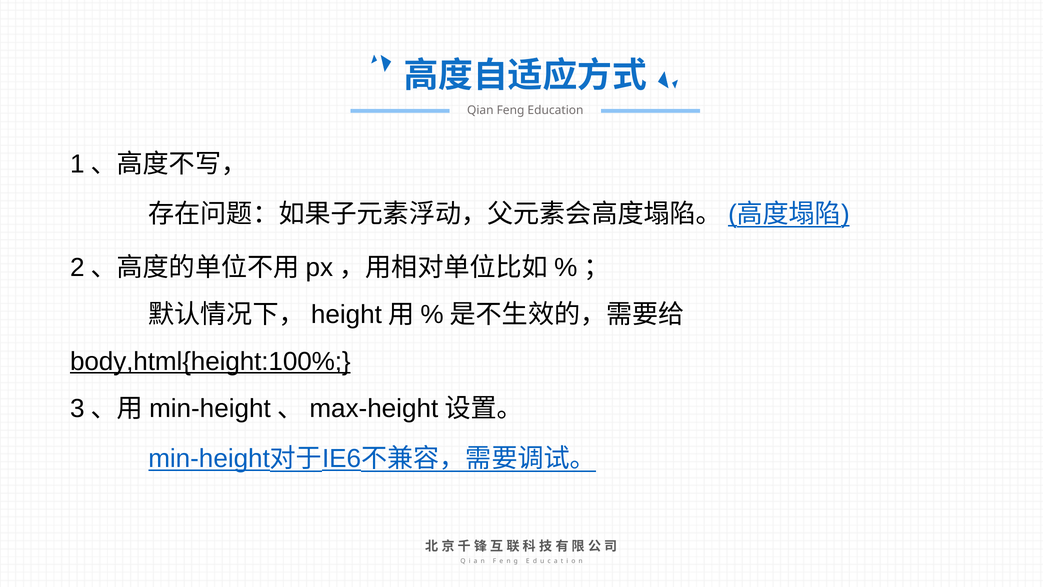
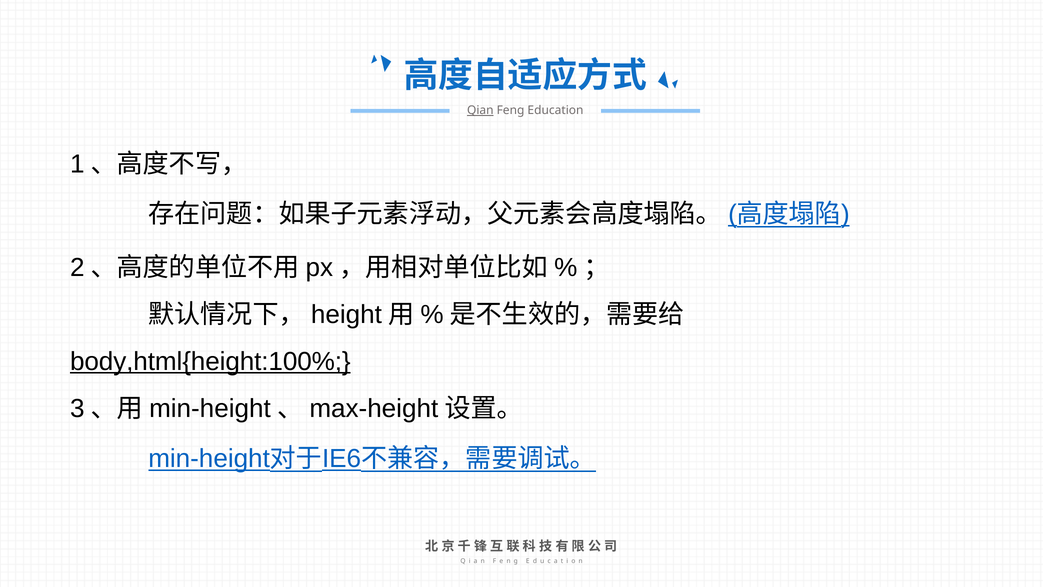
Qian underline: none -> present
